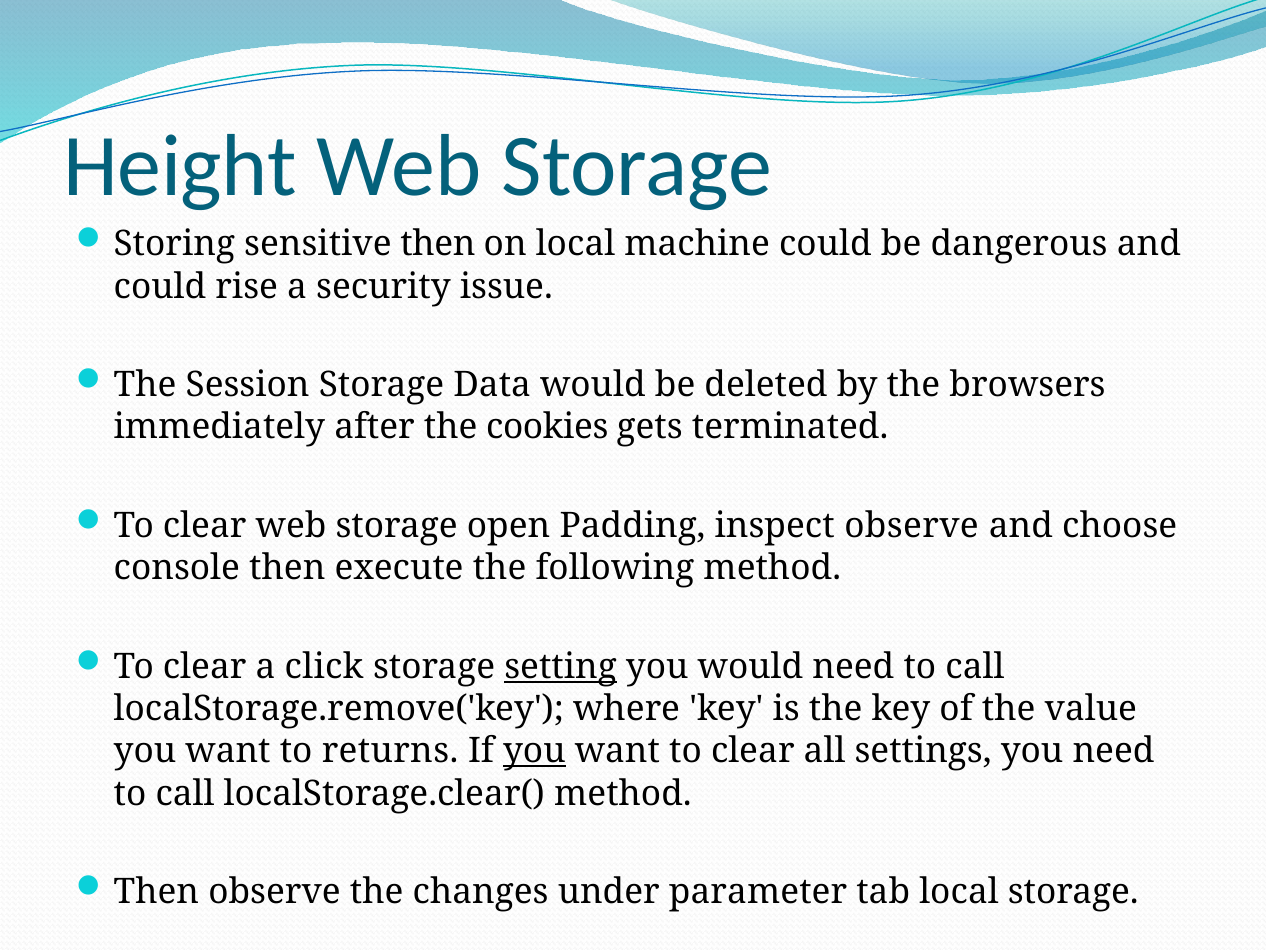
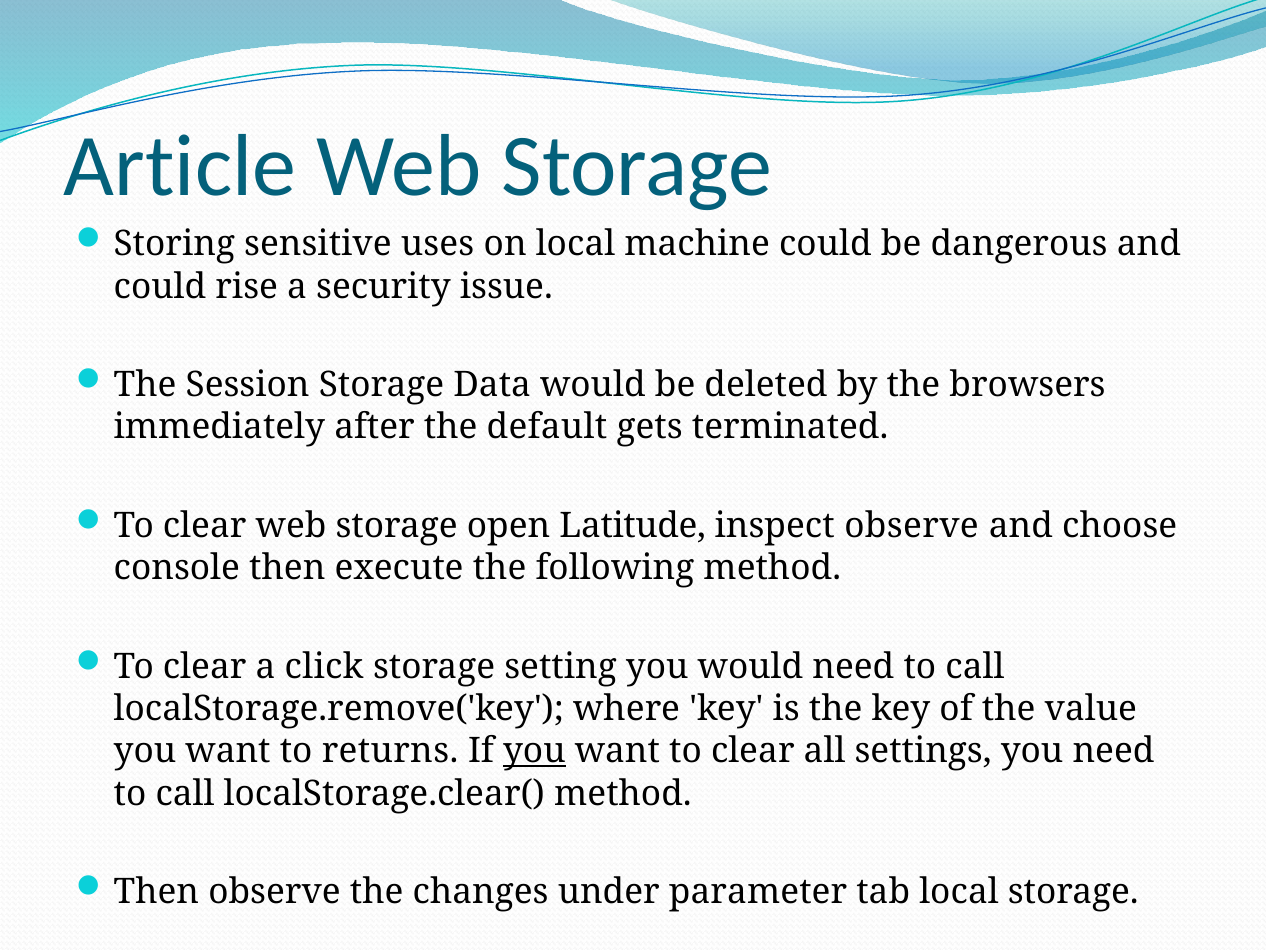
Height: Height -> Article
sensitive then: then -> uses
cookies: cookies -> default
Padding: Padding -> Latitude
setting underline: present -> none
